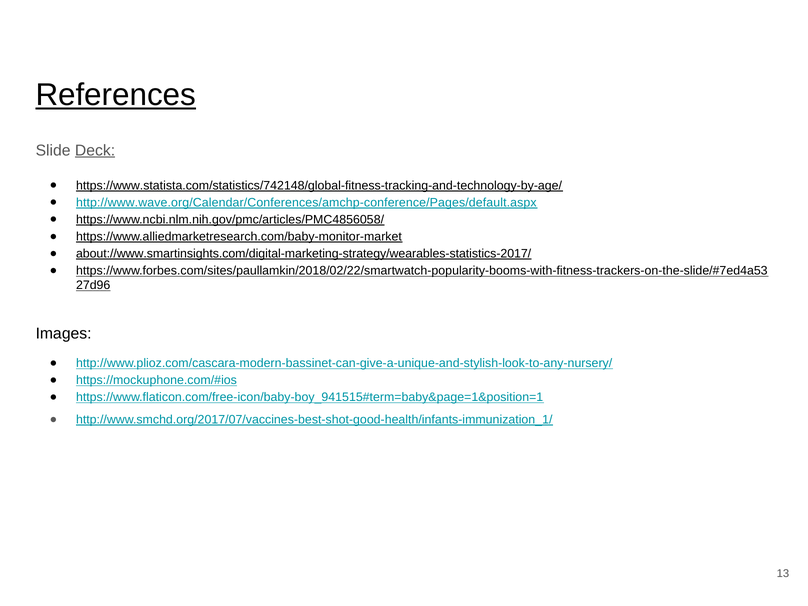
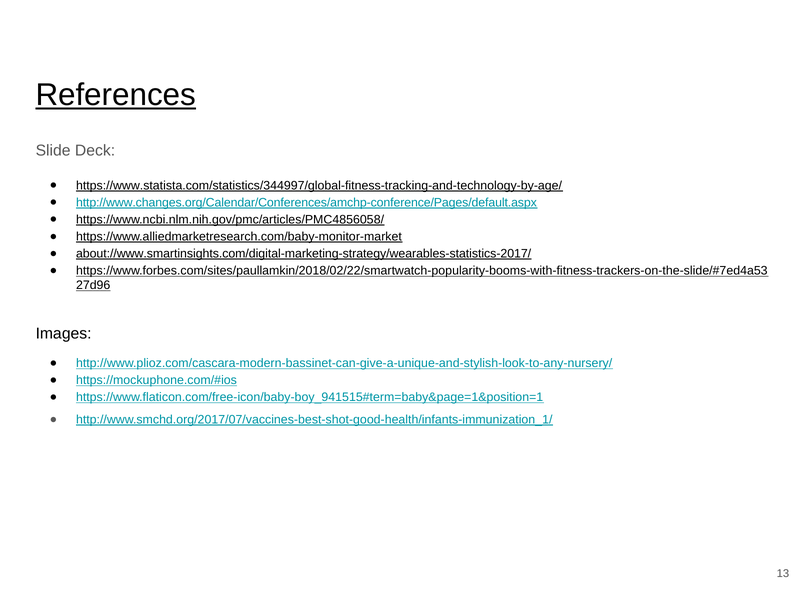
Deck underline: present -> none
https://www.statista.com/statistics/742148/global-fitness-tracking-and-technology-by-age/: https://www.statista.com/statistics/742148/global-fitness-tracking-and-technology-by-age/ -> https://www.statista.com/statistics/344997/global-fitness-tracking-and-technology-by-age/
http://www.wave.org/Calendar/Conferences/amchp-conference/Pages/default.aspx: http://www.wave.org/Calendar/Conferences/amchp-conference/Pages/default.aspx -> http://www.changes.org/Calendar/Conferences/amchp-conference/Pages/default.aspx
